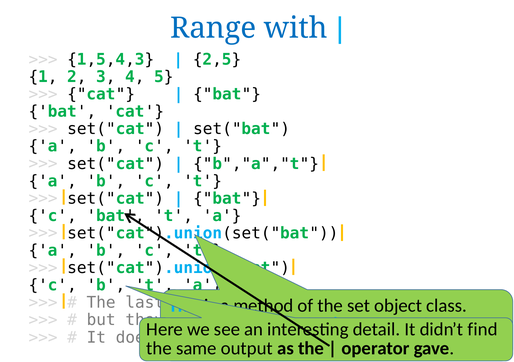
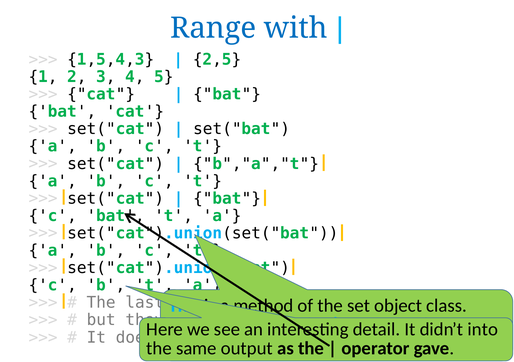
find: find -> into
